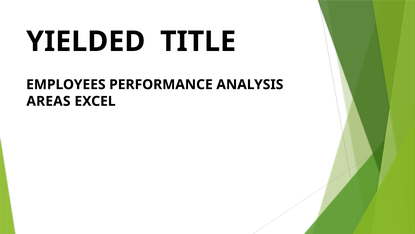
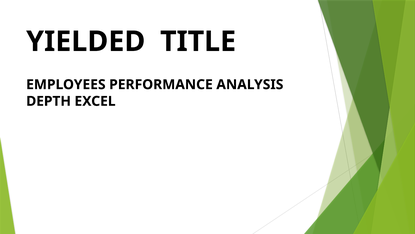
AREAS: AREAS -> DEPTH
